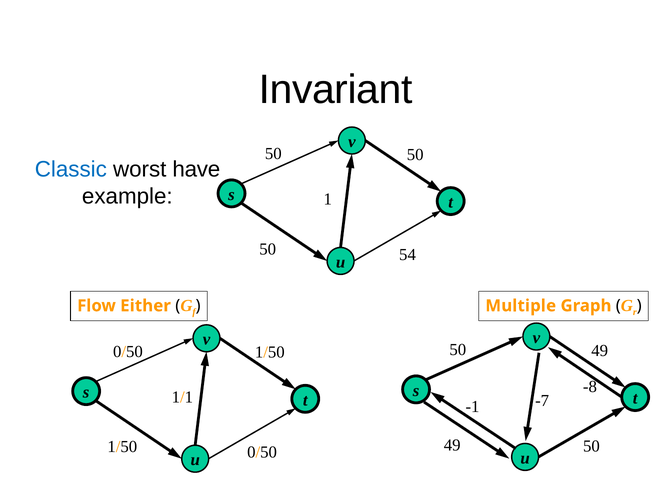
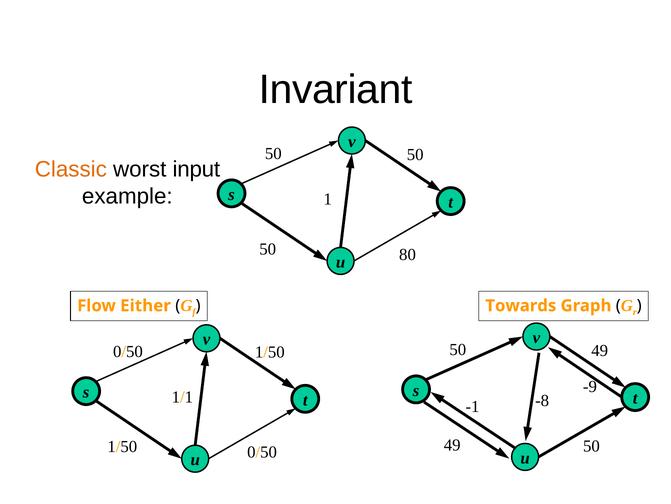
Classic colour: blue -> orange
have: have -> input
54: 54 -> 80
Multiple: Multiple -> Towards
-8: -8 -> -9
-7: -7 -> -8
